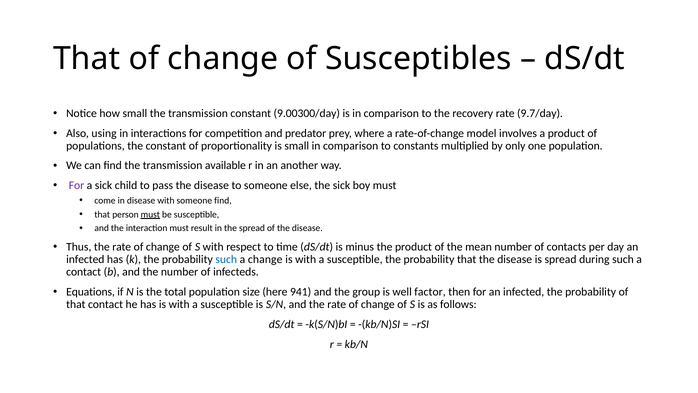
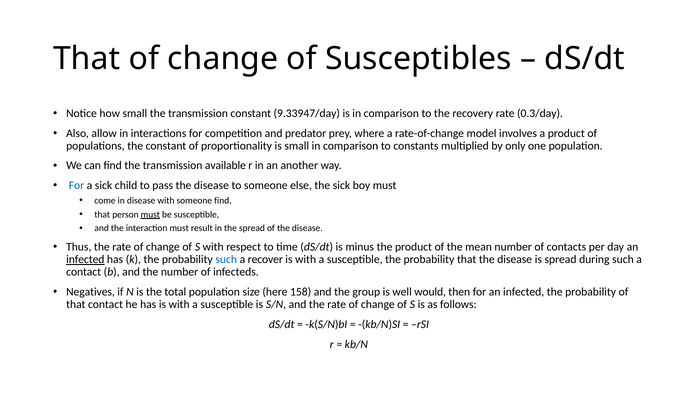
9.00300/day: 9.00300/day -> 9.33947/day
9.7/day: 9.7/day -> 0.3/day
using: using -> allow
For at (76, 185) colour: purple -> blue
infected at (85, 259) underline: none -> present
a change: change -> recover
Equations: Equations -> Negatives
941: 941 -> 158
factor: factor -> would
